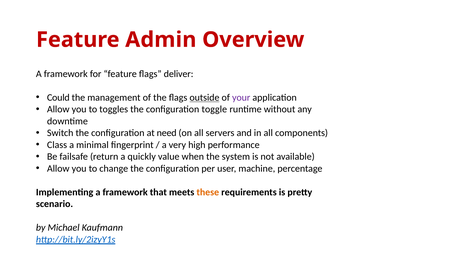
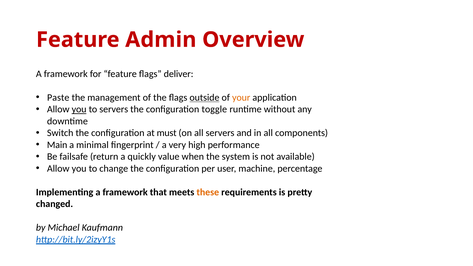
Could: Could -> Paste
your colour: purple -> orange
you at (79, 109) underline: none -> present
to toggles: toggles -> servers
need: need -> must
Class: Class -> Main
scenario: scenario -> changed
